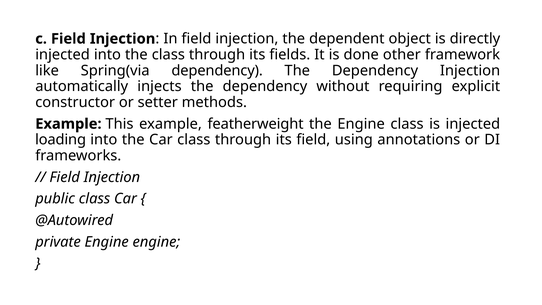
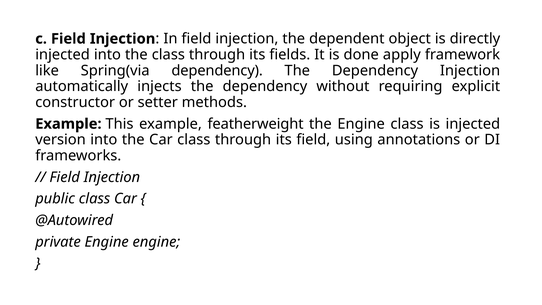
other: other -> apply
loading: loading -> version
